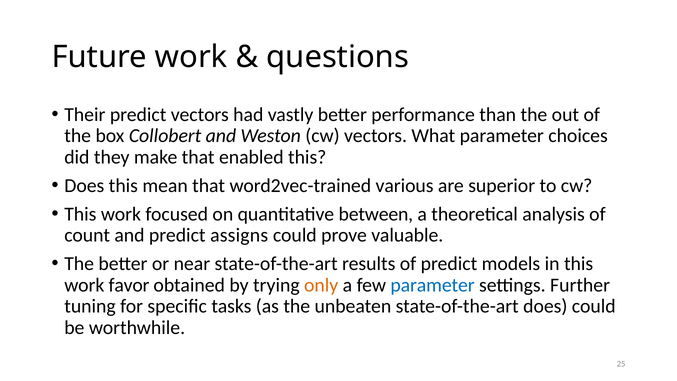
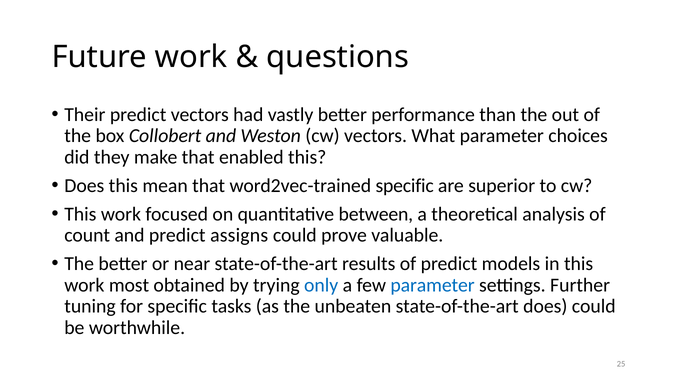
word2vec-trained various: various -> specific
favor: favor -> most
only colour: orange -> blue
